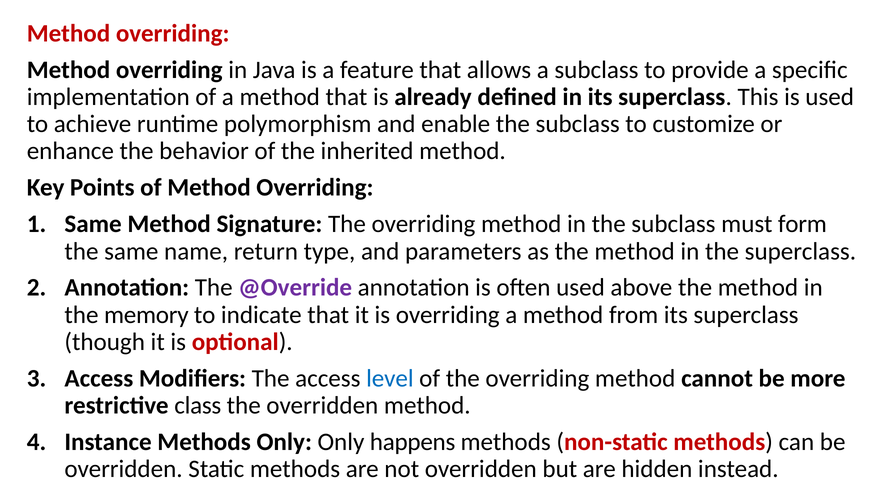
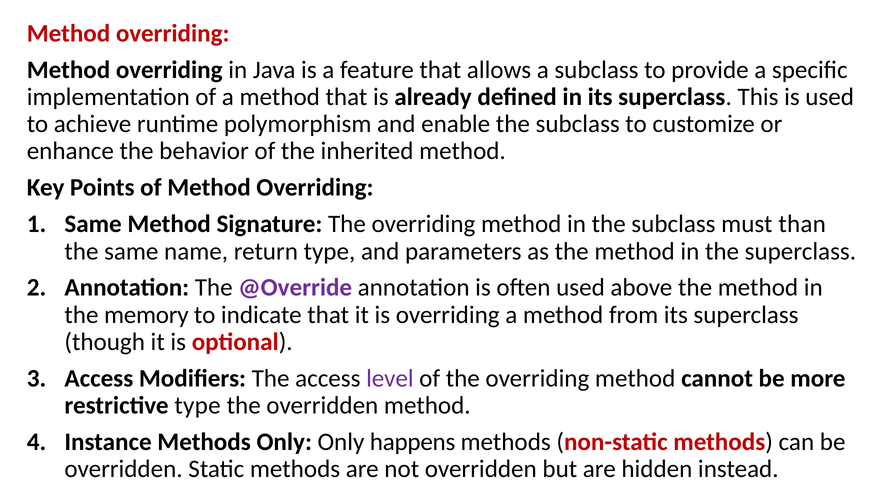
form: form -> than
level colour: blue -> purple
restrictive class: class -> type
